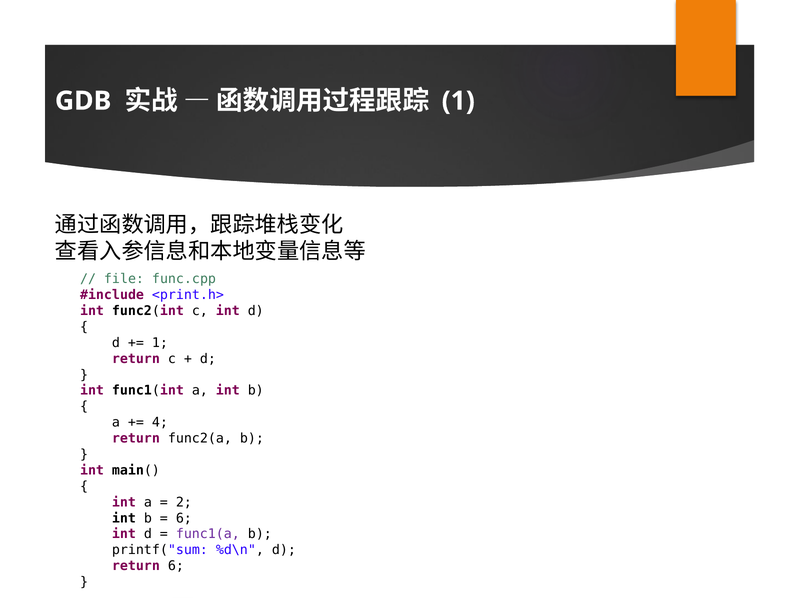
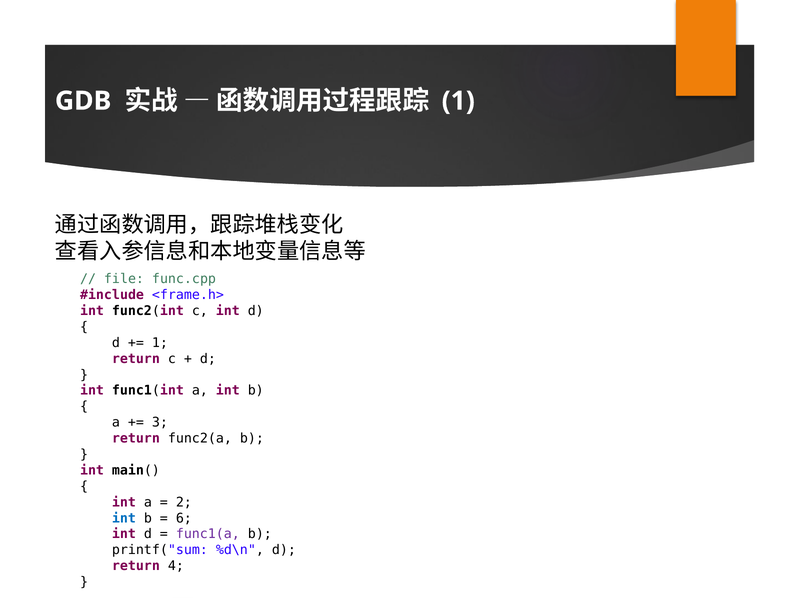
<print.h>: <print.h> -> <frame.h>
4: 4 -> 3
int at (124, 519) colour: black -> blue
return 6: 6 -> 4
